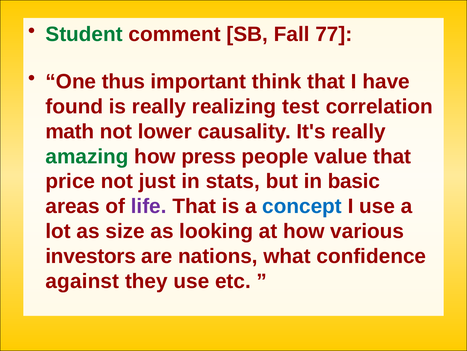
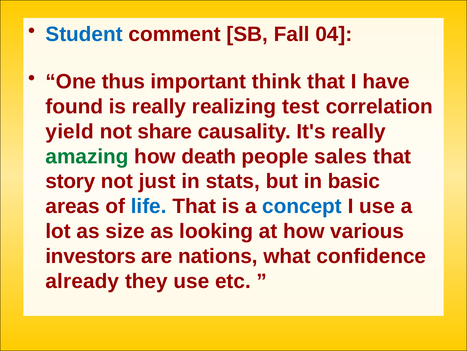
Student colour: green -> blue
77: 77 -> 04
math: math -> yield
lower: lower -> share
press: press -> death
value: value -> sales
price: price -> story
life colour: purple -> blue
against: against -> already
